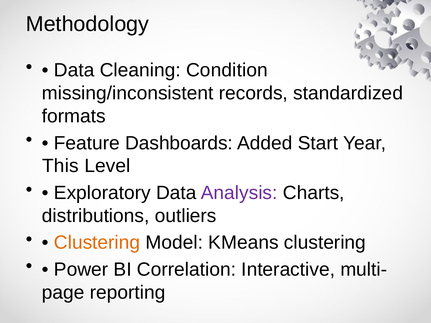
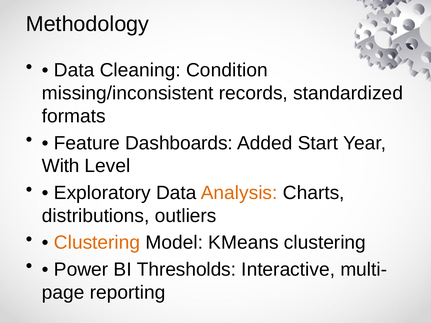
This: This -> With
Analysis colour: purple -> orange
Correlation: Correlation -> Thresholds
